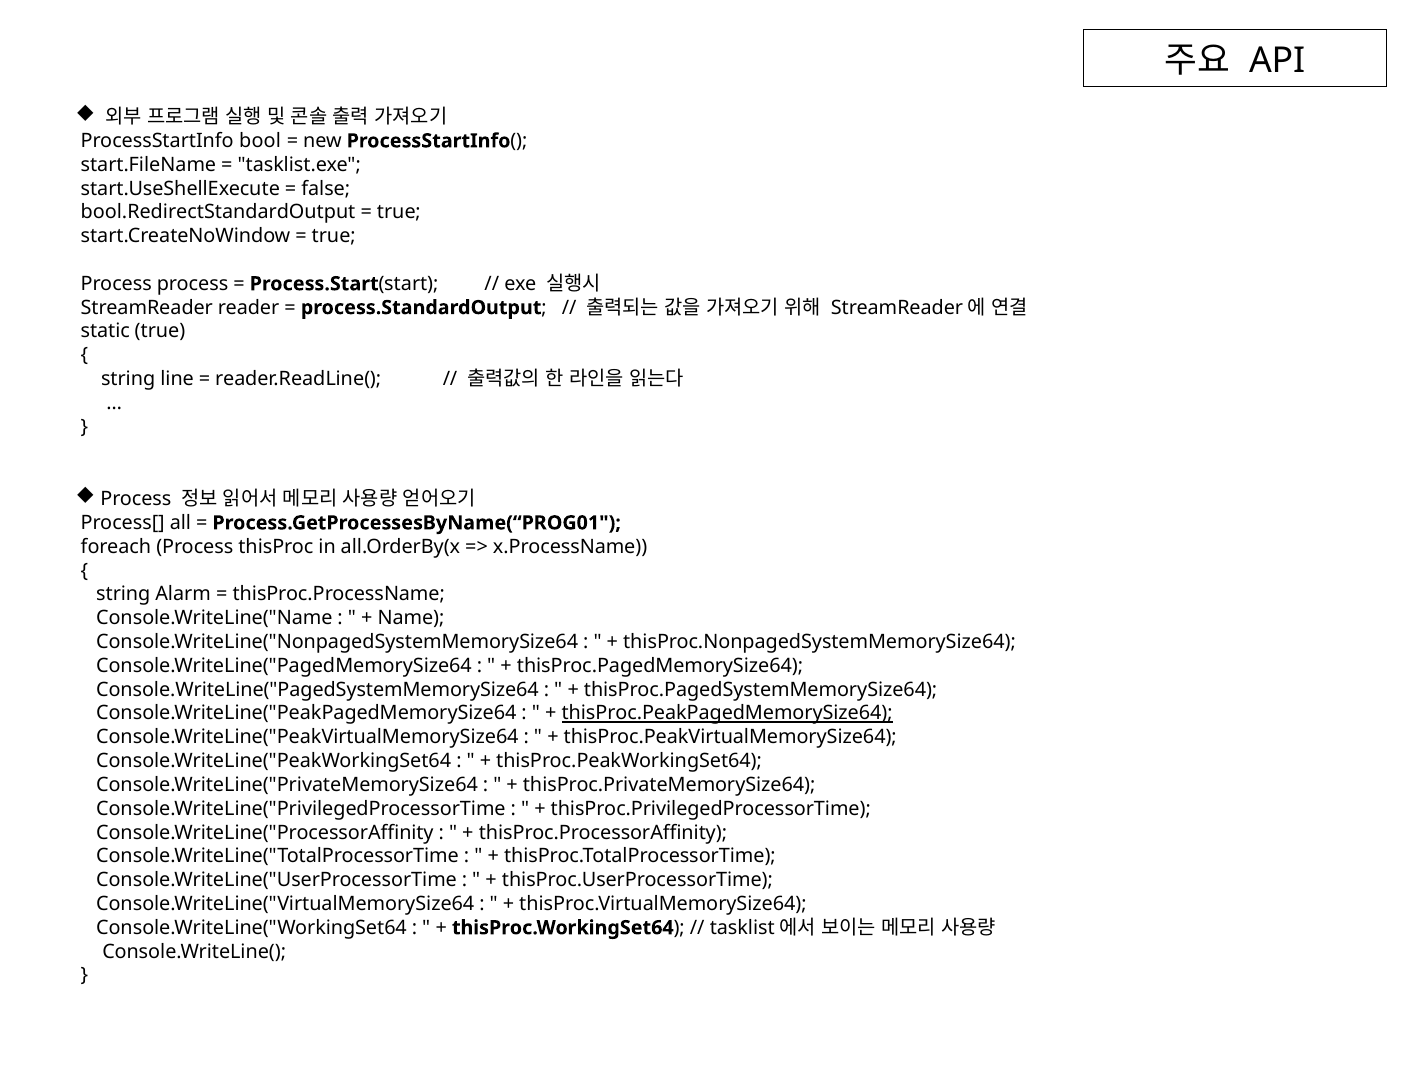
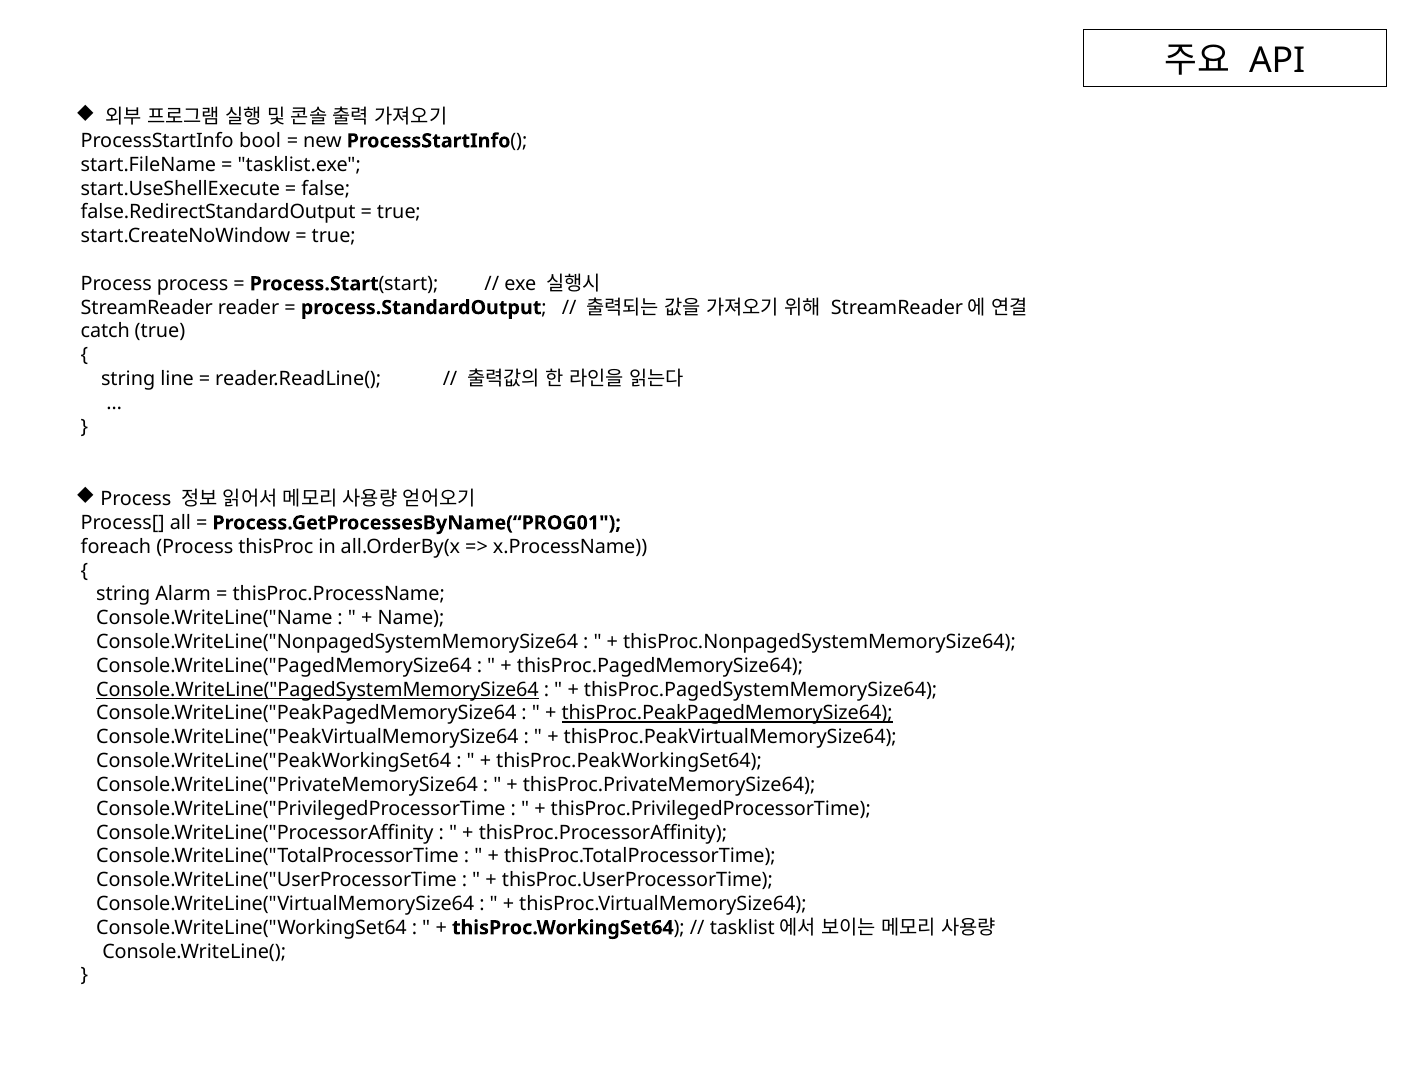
bool.RedirectStandardOutput: bool.RedirectStandardOutput -> false.RedirectStandardOutput
static: static -> catch
Console.WriteLine("PagedSystemMemorySize64 underline: none -> present
